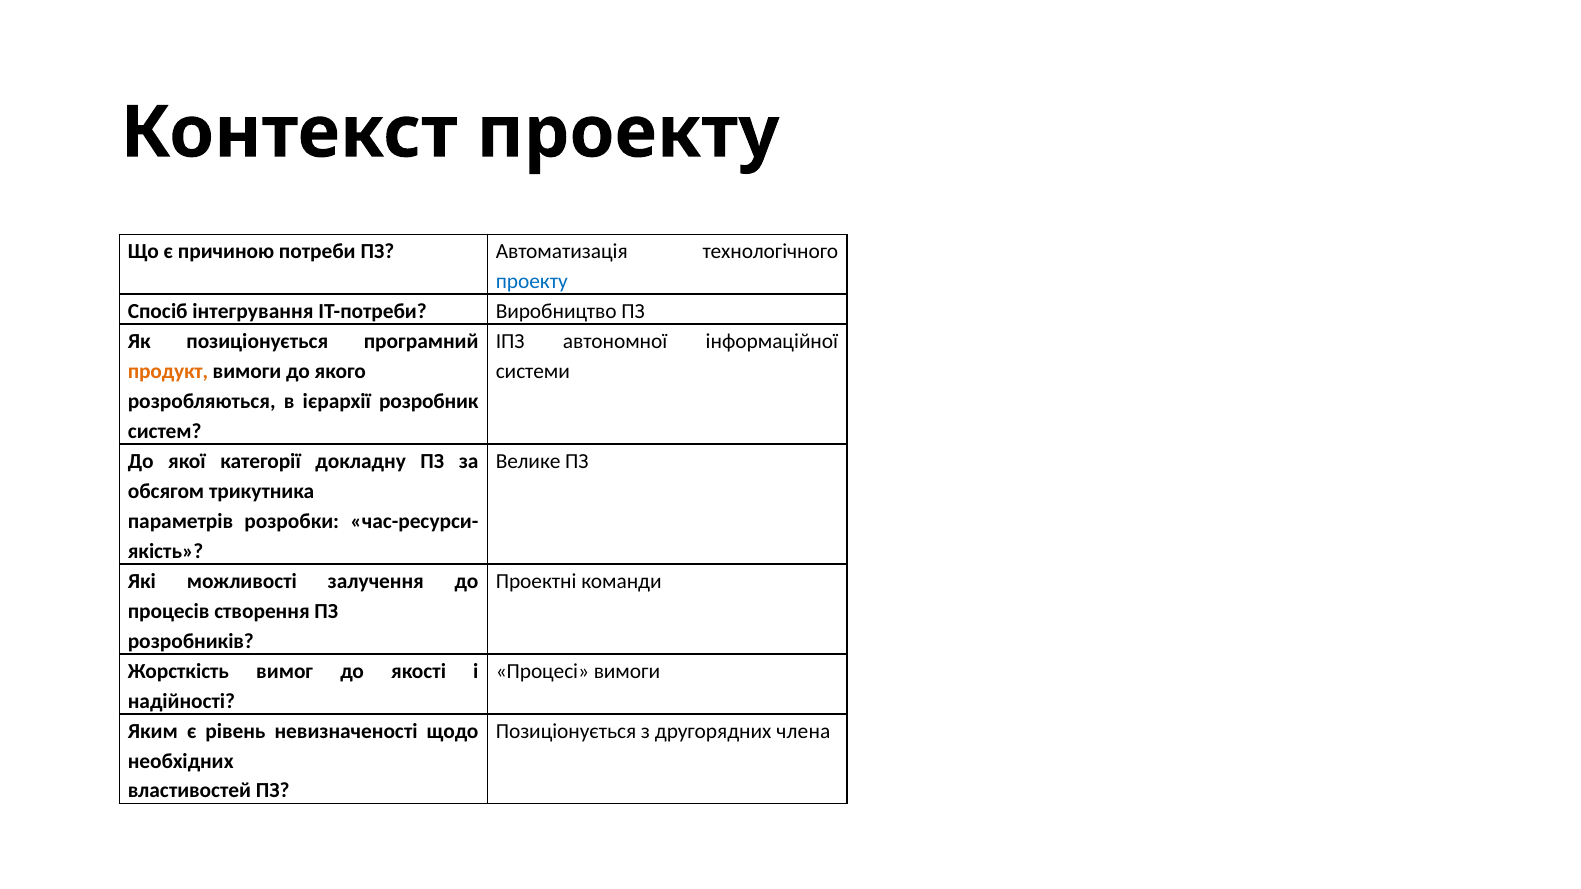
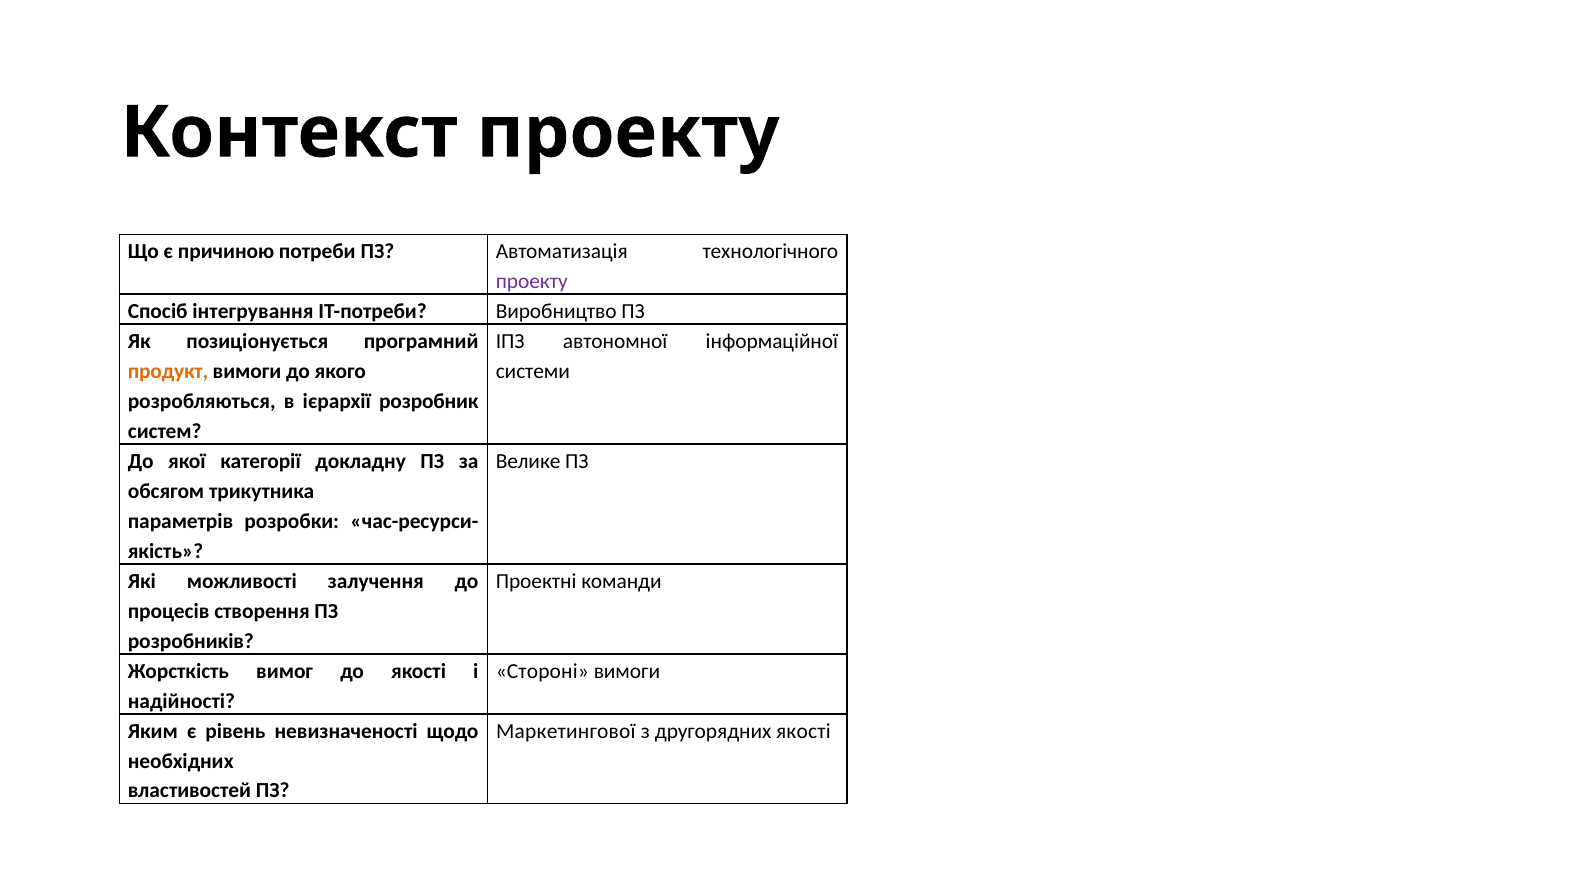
проекту at (532, 281) colour: blue -> purple
Процесі: Процесі -> Стороні
Позиціонується at (566, 731): Позиціонується -> Маркетингової
другорядних члена: члена -> якості
